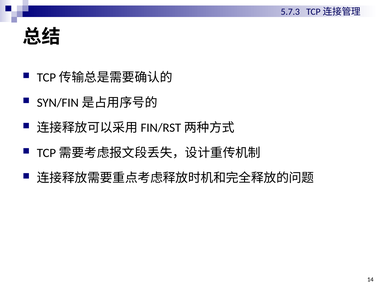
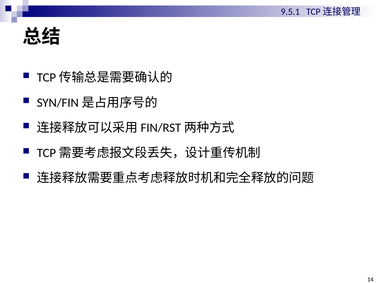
5.7.3: 5.7.3 -> 9.5.1
